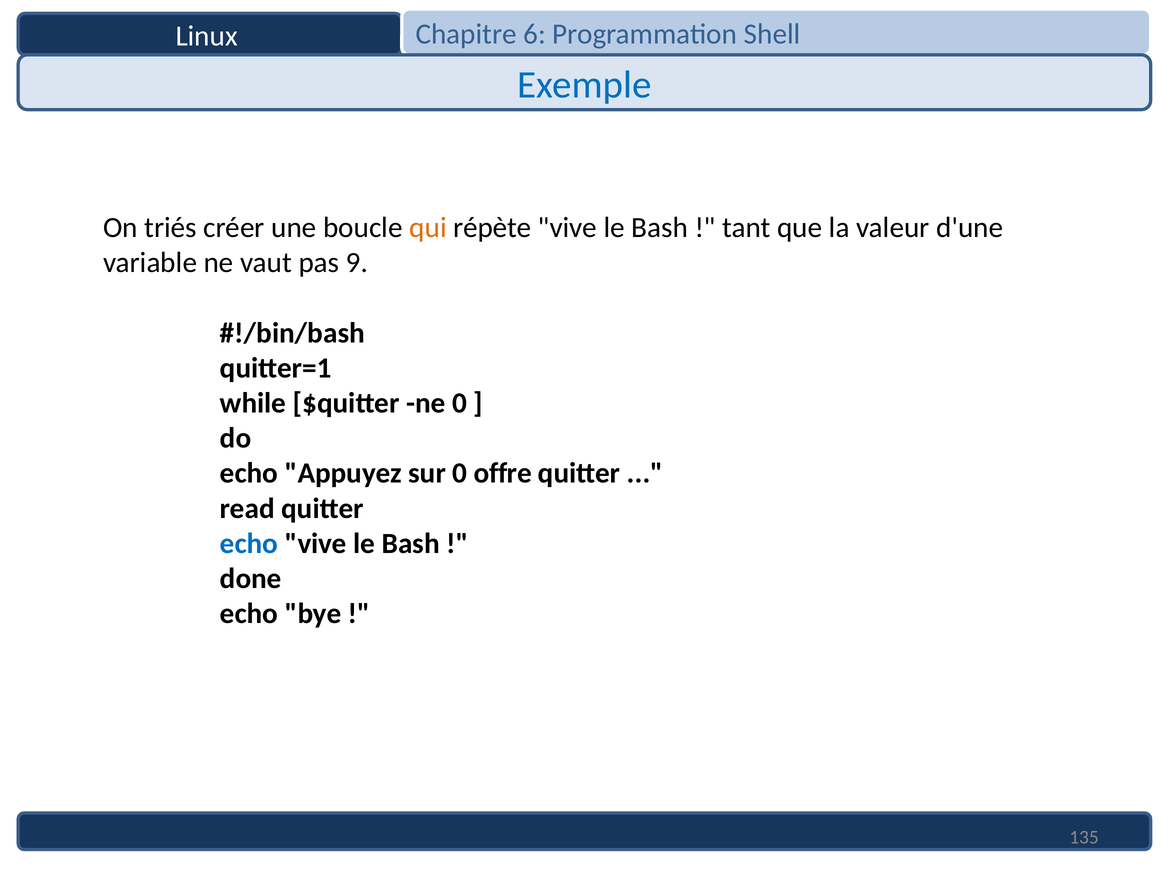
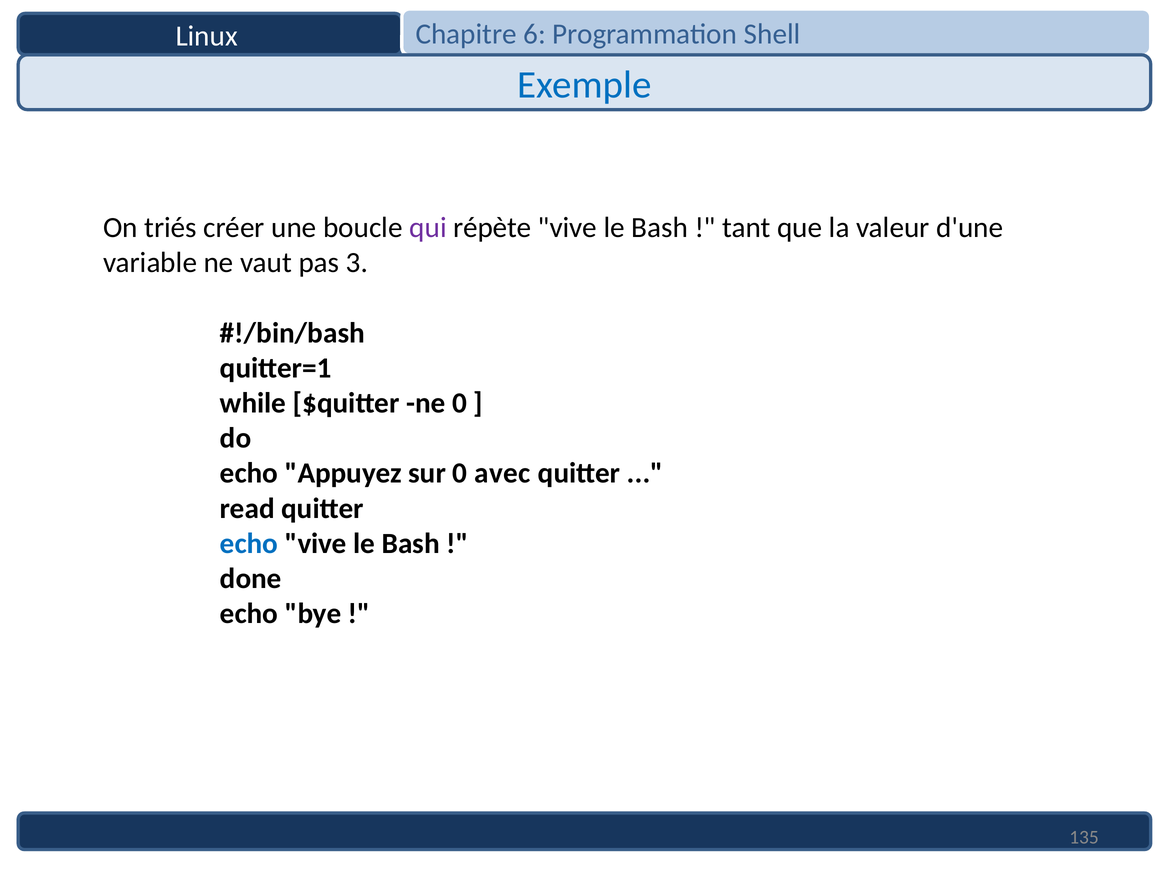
qui colour: orange -> purple
9: 9 -> 3
offre: offre -> avec
